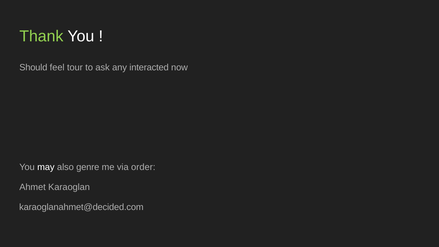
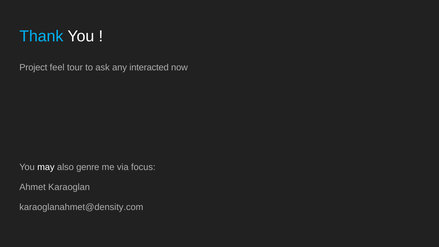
Thank colour: light green -> light blue
Should: Should -> Project
order: order -> focus
karaoglanahmet@decided.com: karaoglanahmet@decided.com -> karaoglanahmet@density.com
